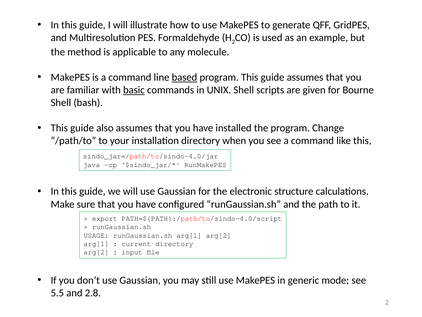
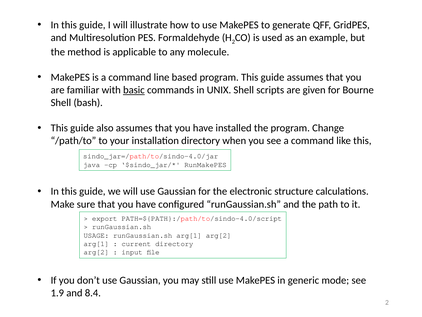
based underline: present -> none
5.5: 5.5 -> 1.9
2.8: 2.8 -> 8.4
